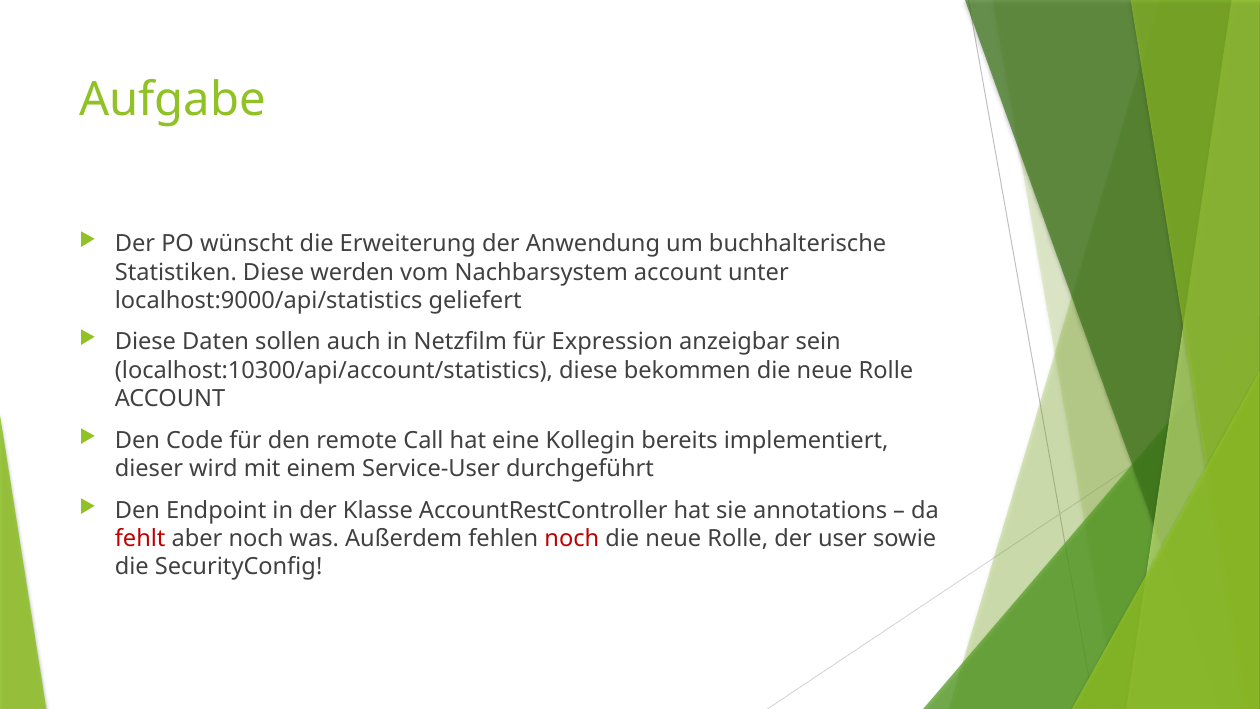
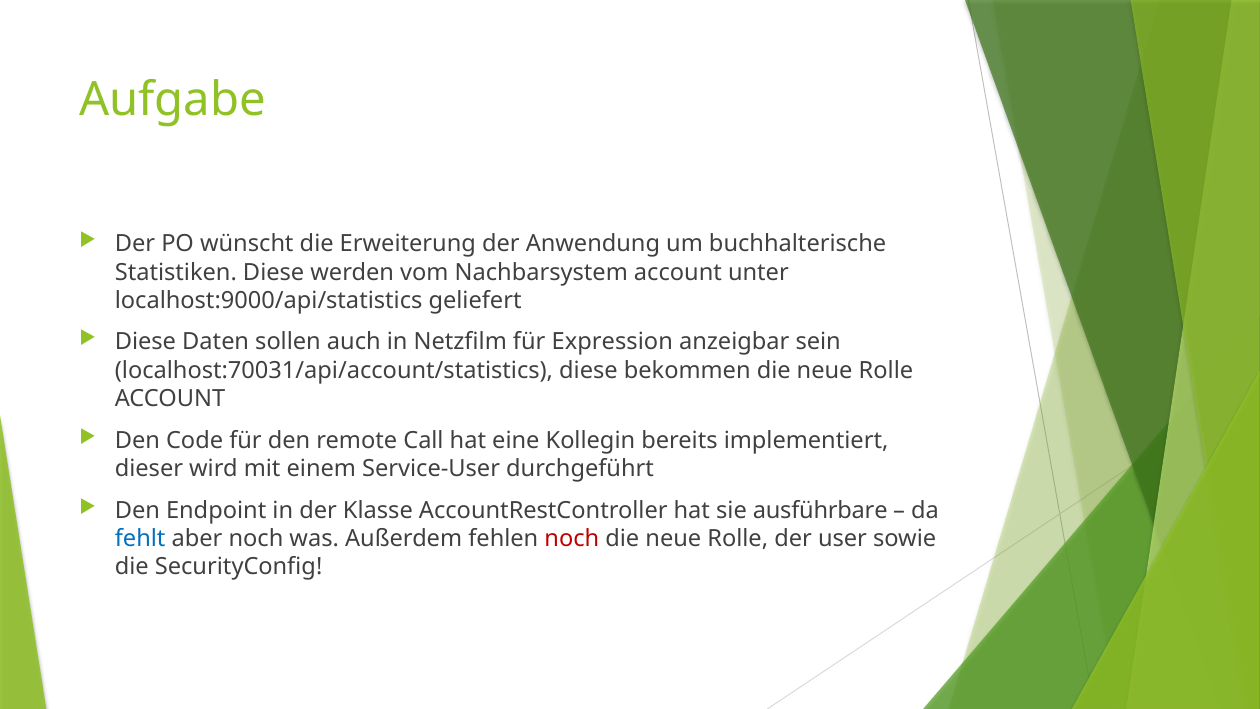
localhost:10300/api/account/statistics: localhost:10300/api/account/statistics -> localhost:70031/api/account/statistics
annotations: annotations -> ausführbare
fehlt colour: red -> blue
